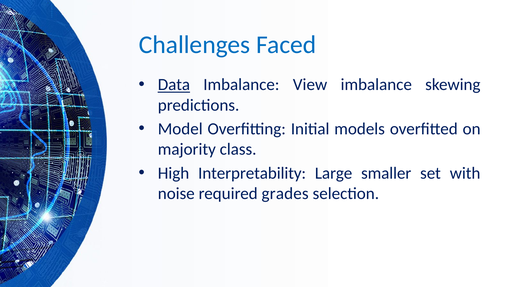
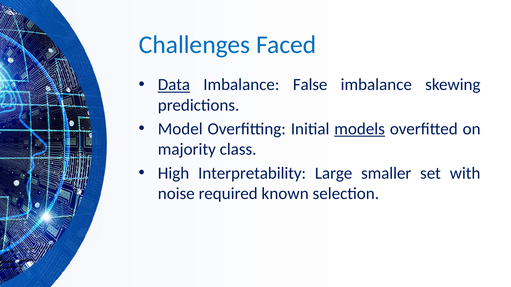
View: View -> False
models underline: none -> present
grades: grades -> known
